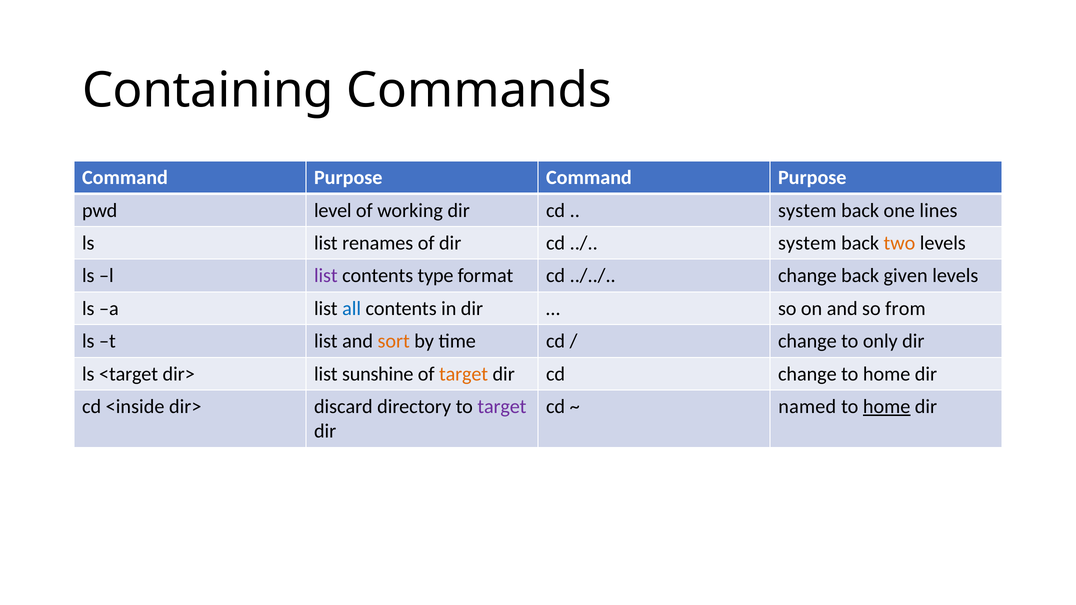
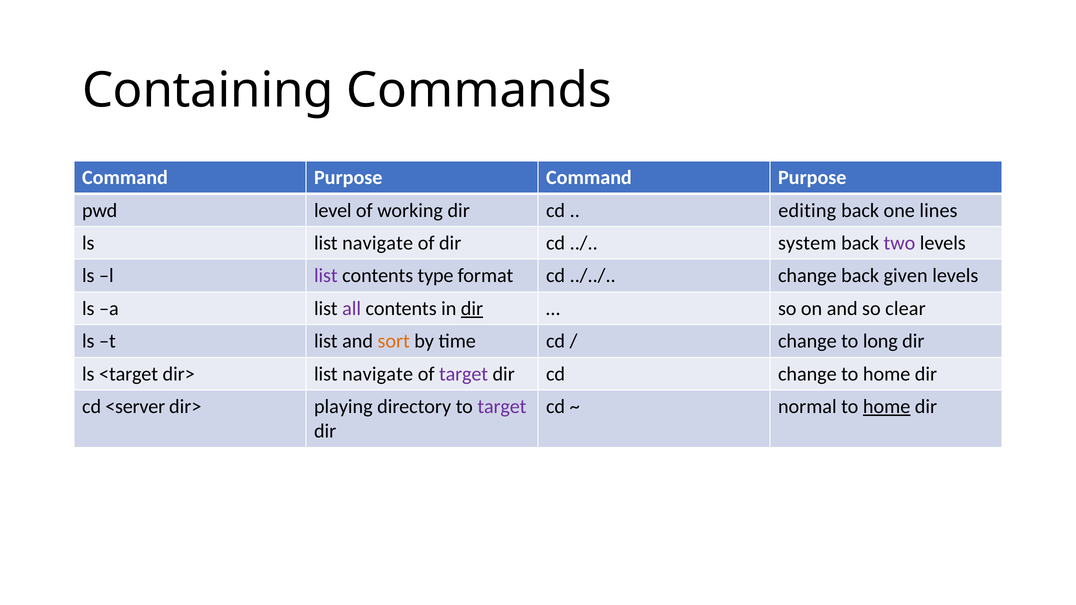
system at (807, 210): system -> editing
ls list renames: renames -> navigate
two colour: orange -> purple
all colour: blue -> purple
dir at (472, 309) underline: none -> present
from: from -> clear
only: only -> long
dir> list sunshine: sunshine -> navigate
target at (464, 374) colour: orange -> purple
<inside: <inside -> <server
discard: discard -> playing
named: named -> normal
